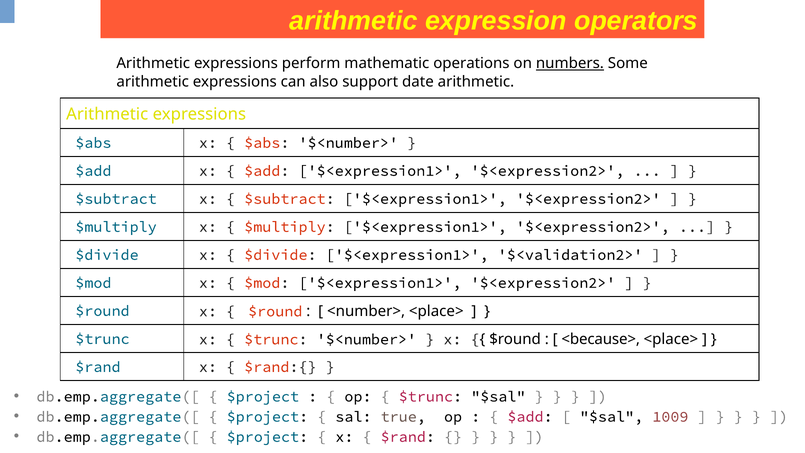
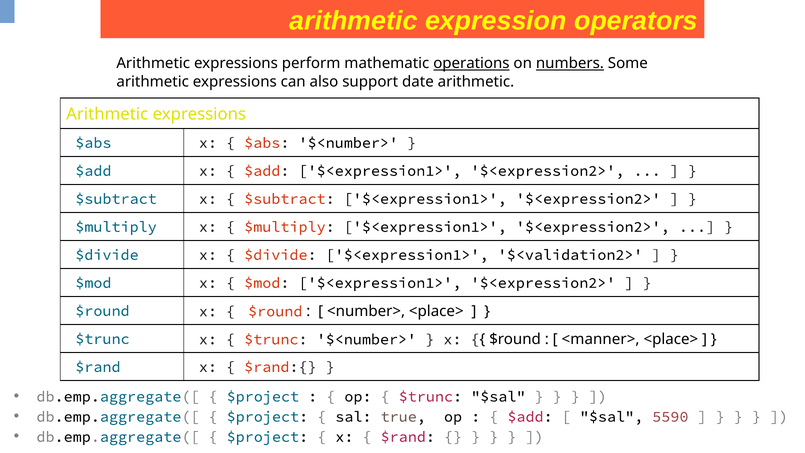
operations underline: none -> present
<because>: <because> -> <manner>
1009: 1009 -> 5590
